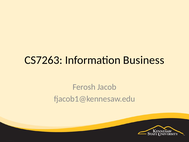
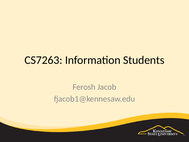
Business: Business -> Students
